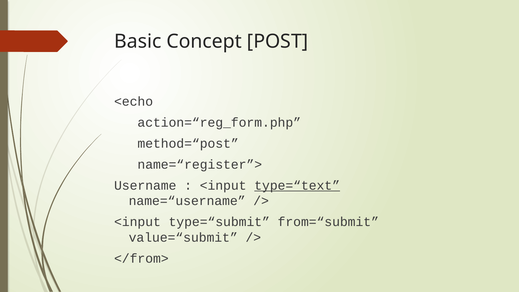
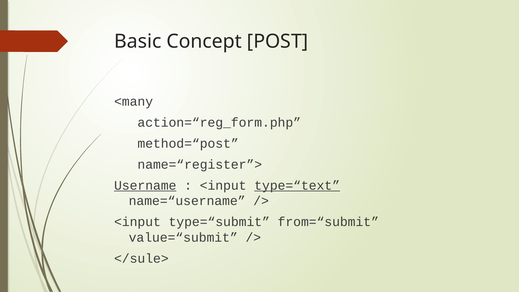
<echo: <echo -> <many
Username underline: none -> present
</from>: </from> -> </sule>
